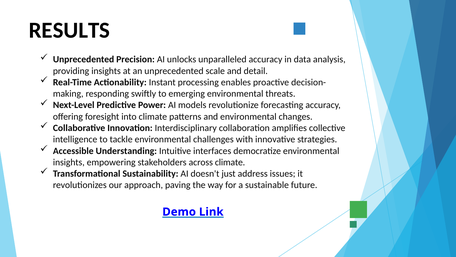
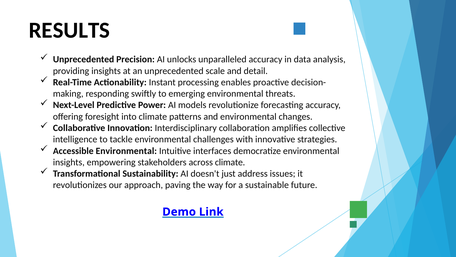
Accessible Understanding: Understanding -> Environmental
